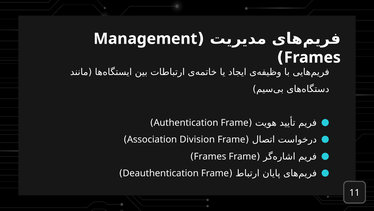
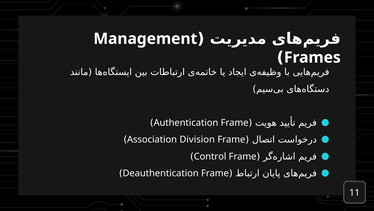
Frames at (210, 156): Frames -> Control
